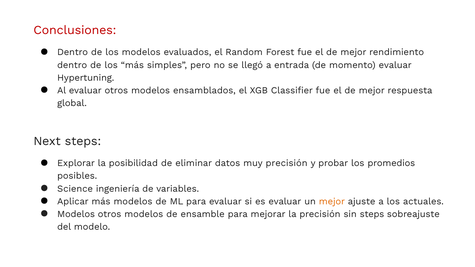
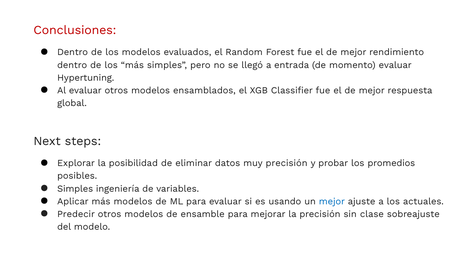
Science at (75, 189): Science -> Simples
es evaluar: evaluar -> usando
mejor at (332, 202) colour: orange -> blue
Modelos at (76, 214): Modelos -> Predecir
sin steps: steps -> clase
